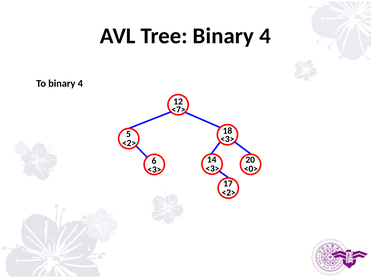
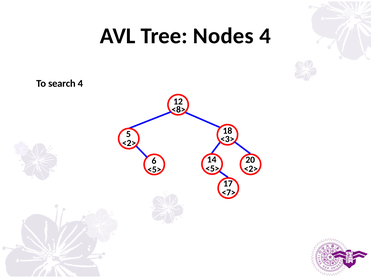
Tree Binary: Binary -> Nodes
To binary: binary -> search
<7>: <7> -> <8>
<3> at (212, 169): <3> -> <5>
<0> at (251, 169): <0> -> <2>
<3> at (154, 170): <3> -> <5>
<2> at (229, 193): <2> -> <7>
